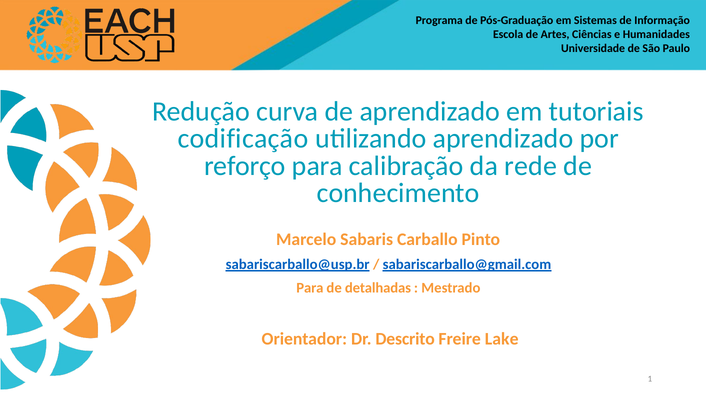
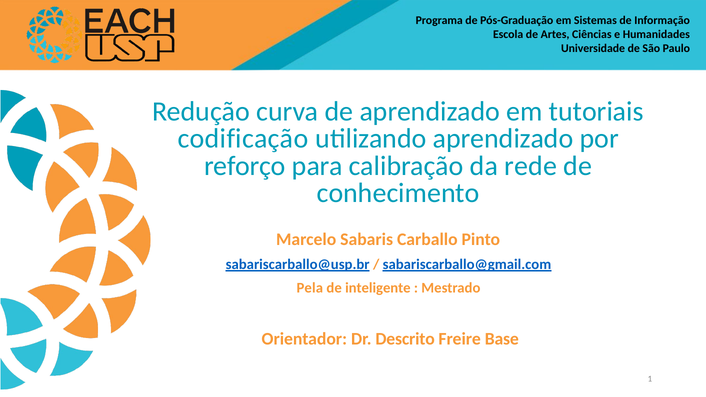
Para at (310, 288): Para -> Pela
detalhadas: detalhadas -> inteligente
Lake: Lake -> Base
